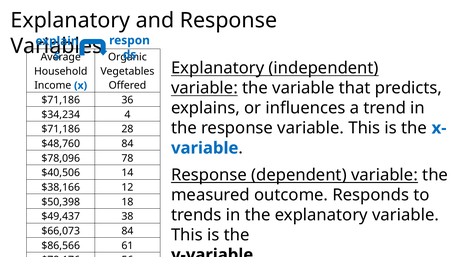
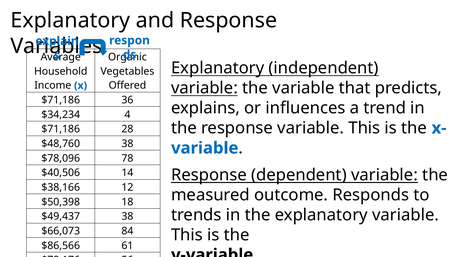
$48,760 84: 84 -> 38
